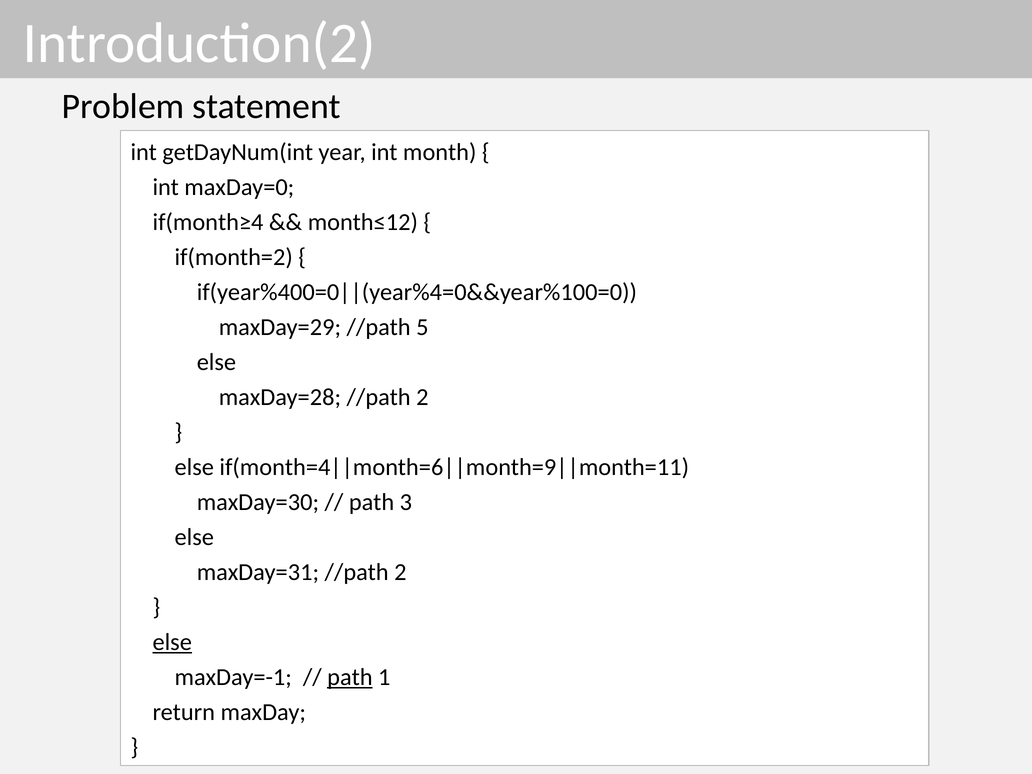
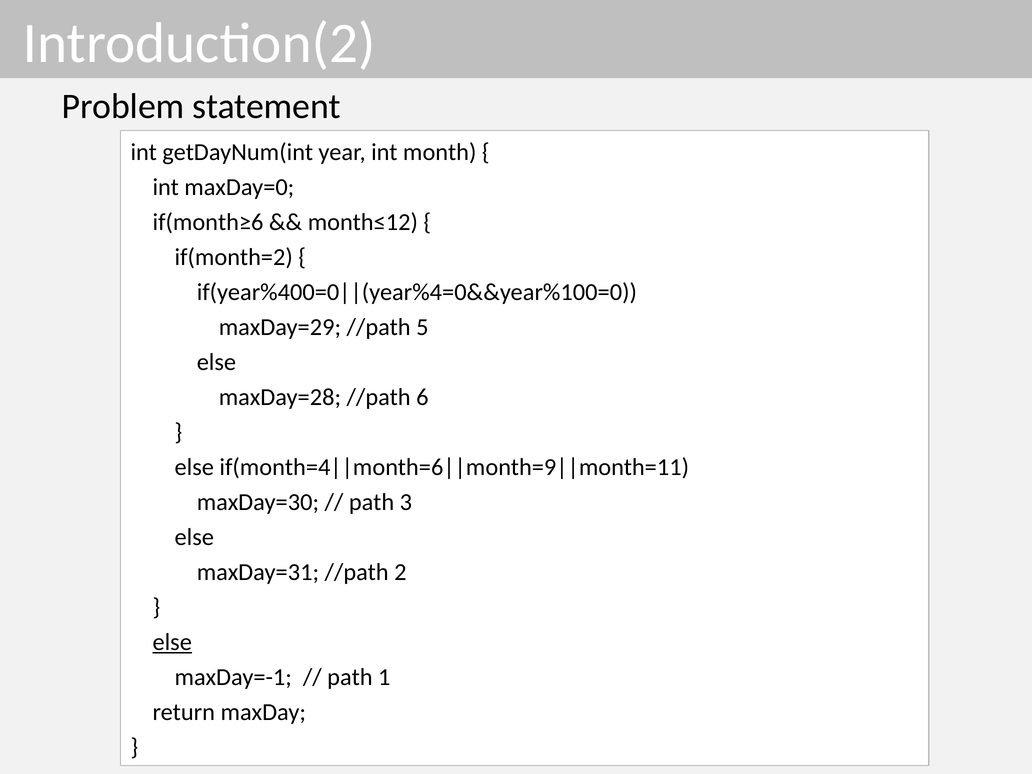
if(month≥4: if(month≥4 -> if(month≥6
maxDay=28 //path 2: 2 -> 6
path at (350, 677) underline: present -> none
